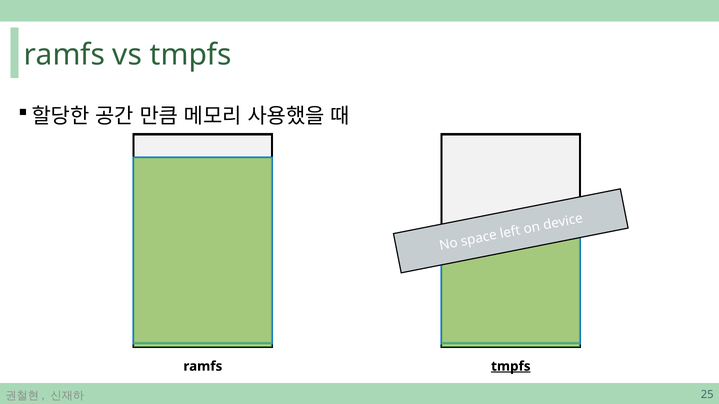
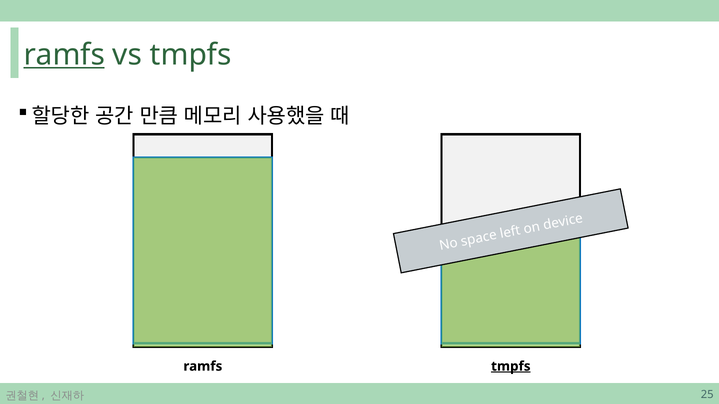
ramfs at (64, 55) underline: none -> present
